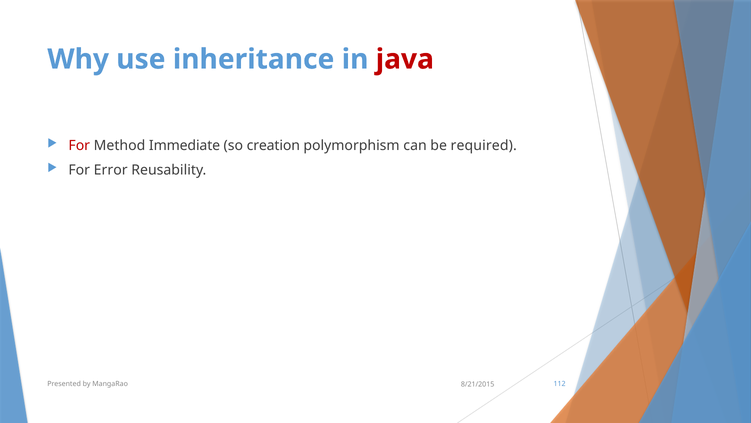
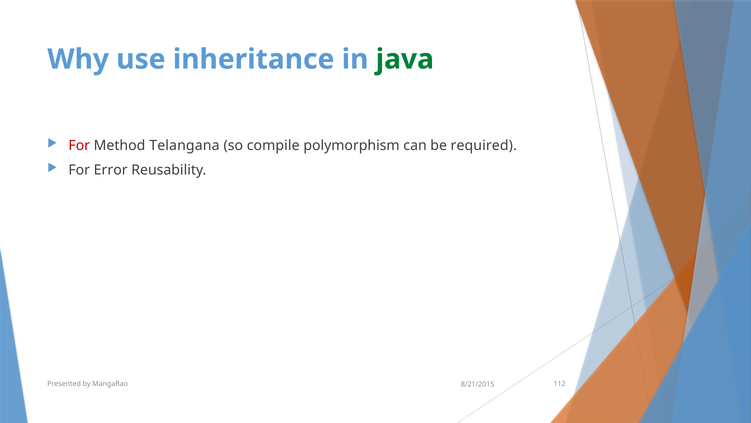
java colour: red -> green
Immediate: Immediate -> Telangana
creation: creation -> compile
